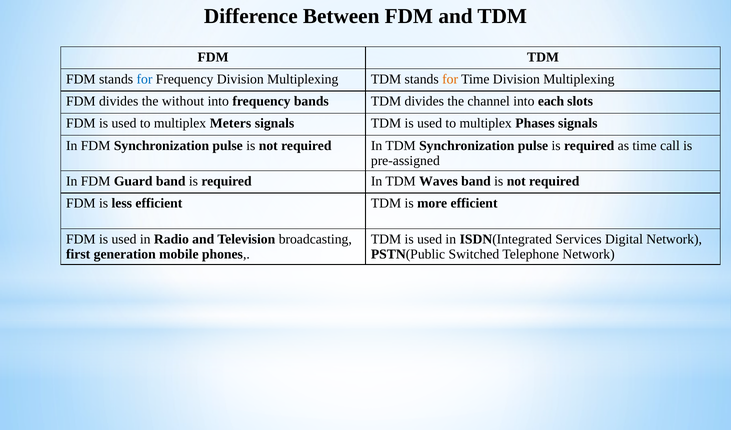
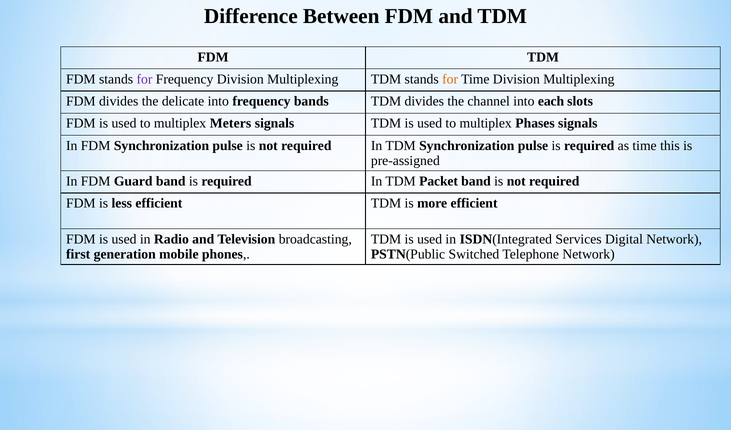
for at (145, 79) colour: blue -> purple
without: without -> delicate
call: call -> this
Waves: Waves -> Packet
